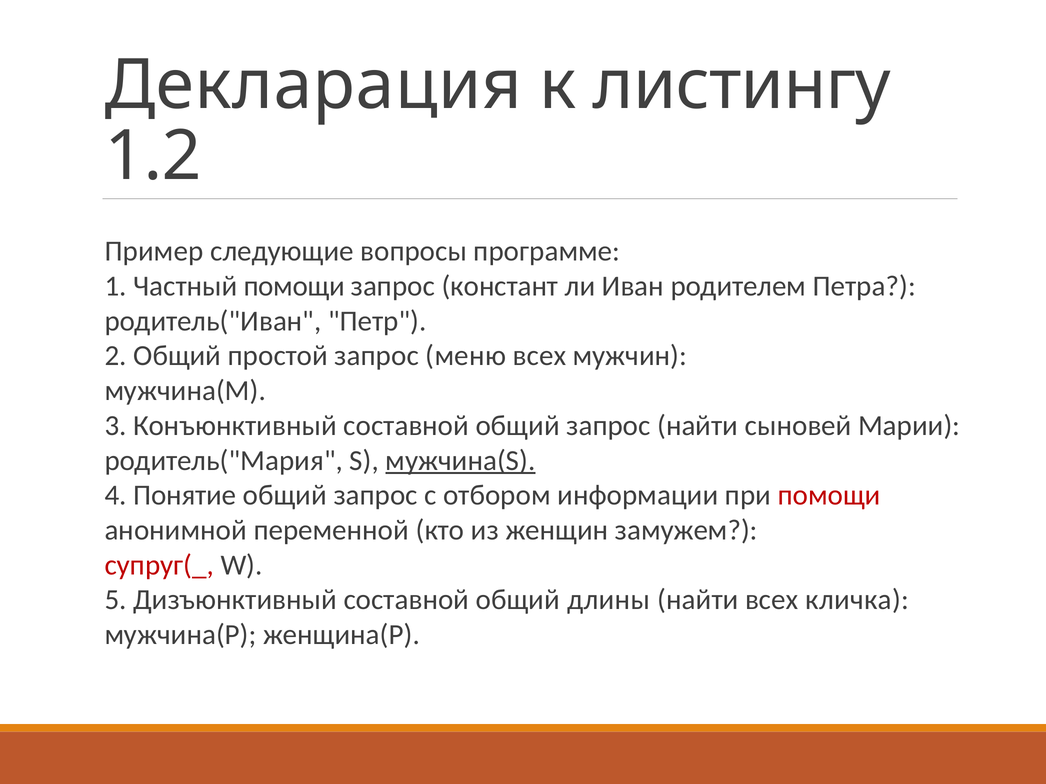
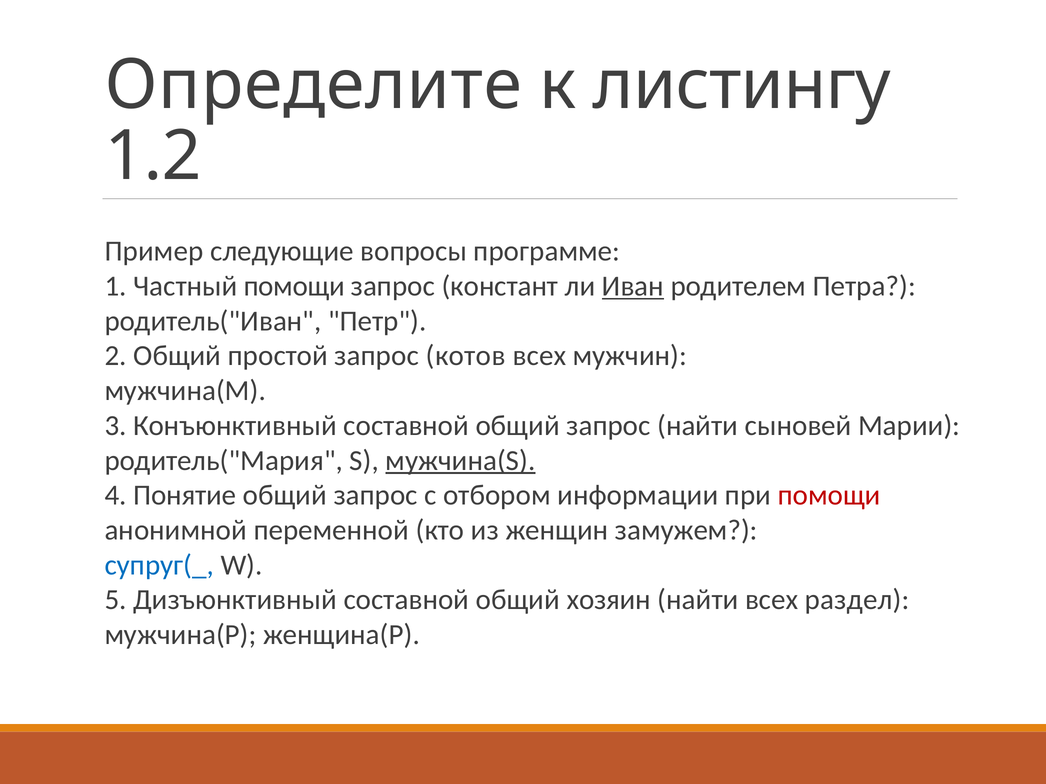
Декларация: Декларация -> Определите
Иван underline: none -> present
меню: меню -> котов
супруг(_ colour: red -> blue
длины: длины -> хозяин
кличка: кличка -> раздел
